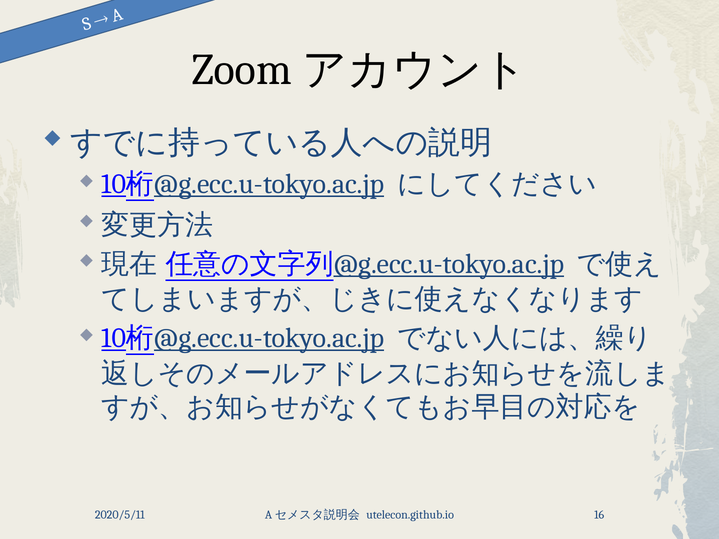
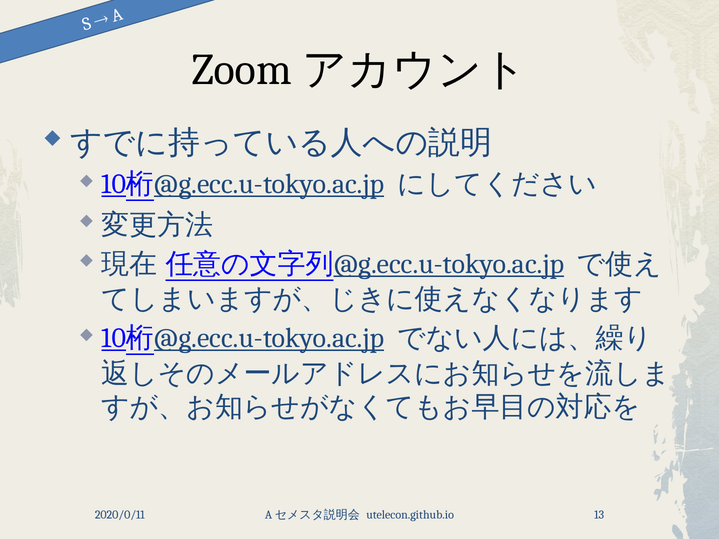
2020/5/11: 2020/5/11 -> 2020/0/11
16: 16 -> 13
